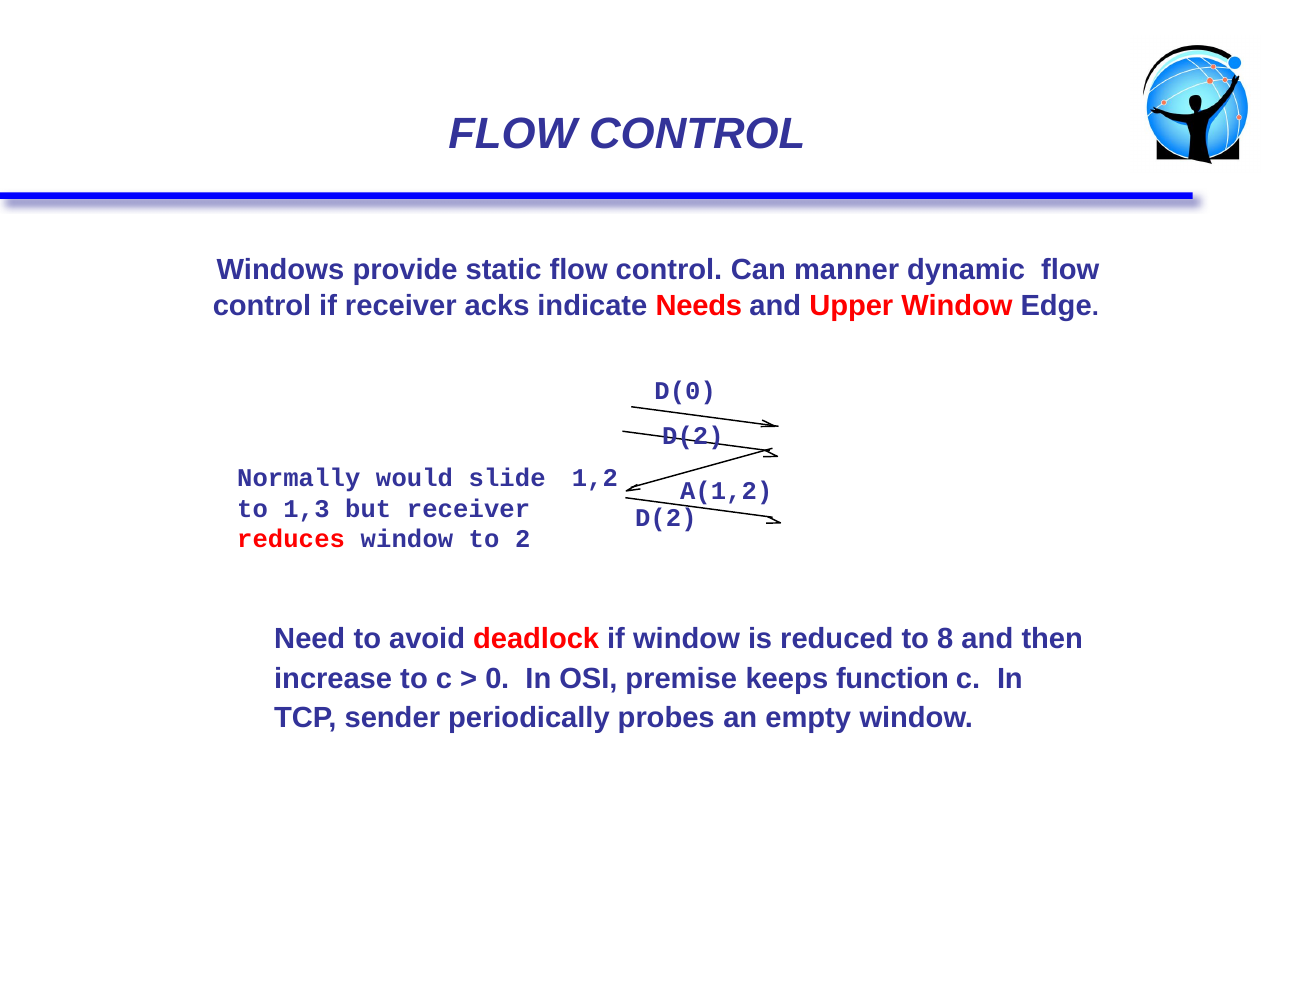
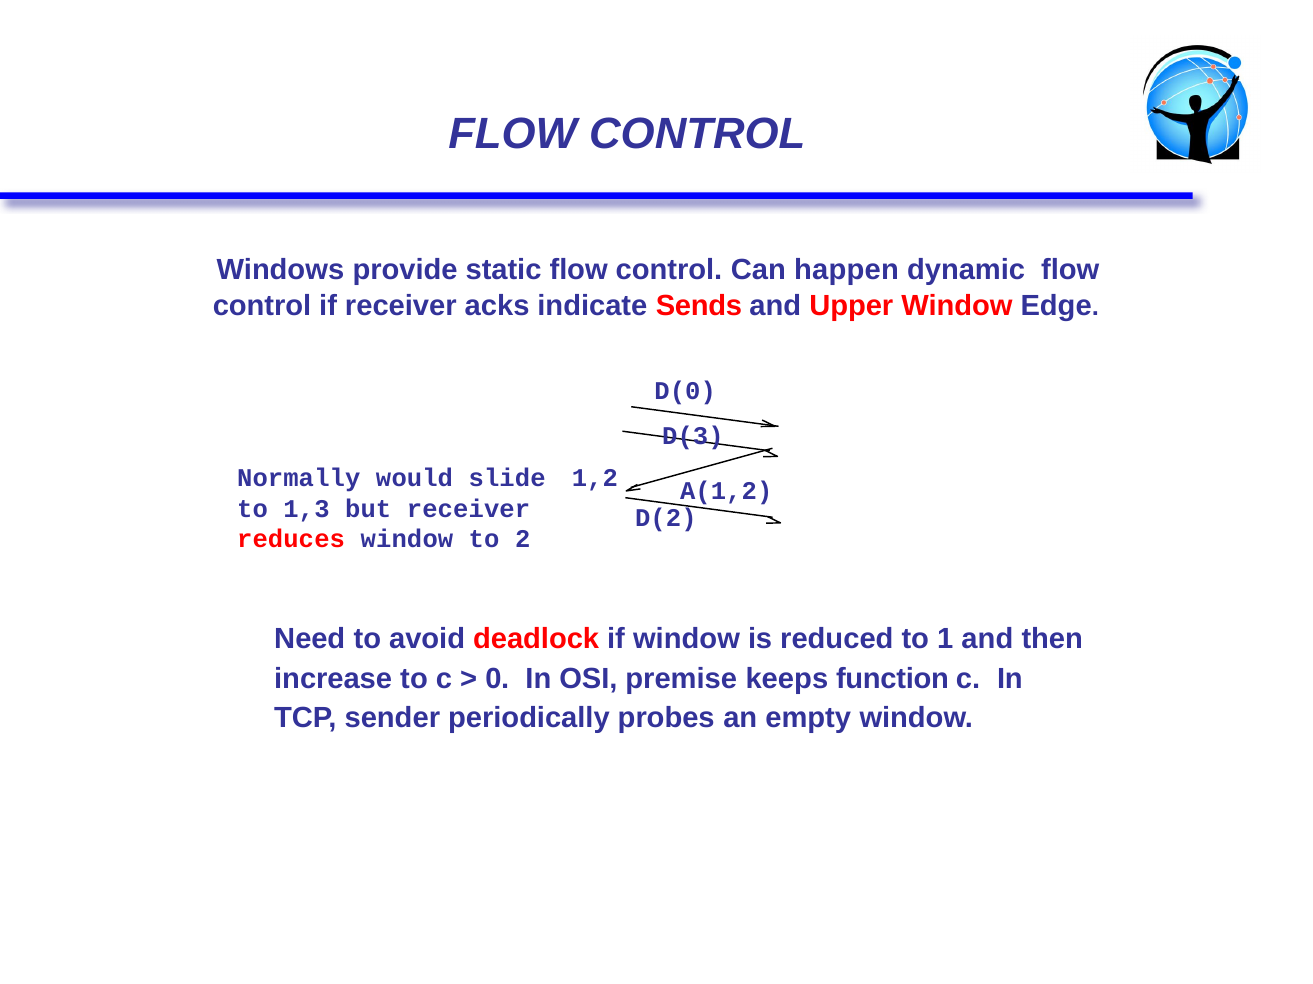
manner: manner -> happen
Needs: Needs -> Sends
D(2 at (693, 437): D(2 -> D(3
8: 8 -> 1
